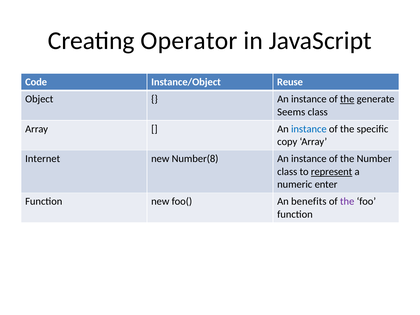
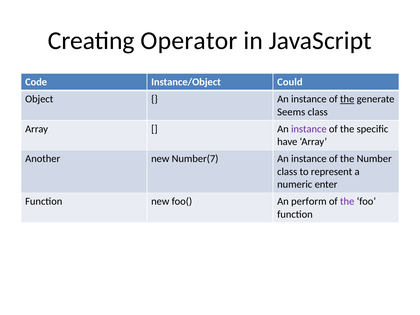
Reuse: Reuse -> Could
instance at (309, 129) colour: blue -> purple
copy: copy -> have
Internet: Internet -> Another
Number(8: Number(8 -> Number(7
represent underline: present -> none
benefits: benefits -> perform
